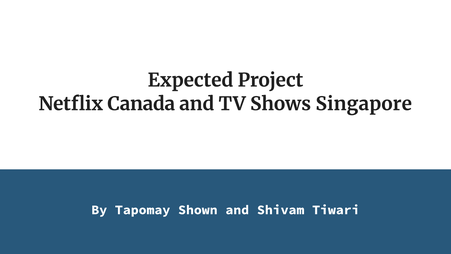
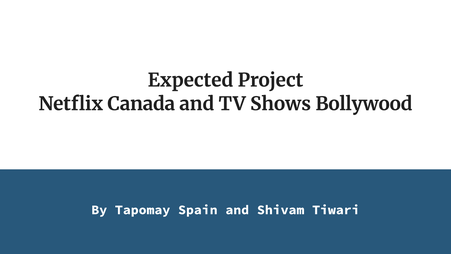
Singapore: Singapore -> Bollywood
Shown: Shown -> Spain
